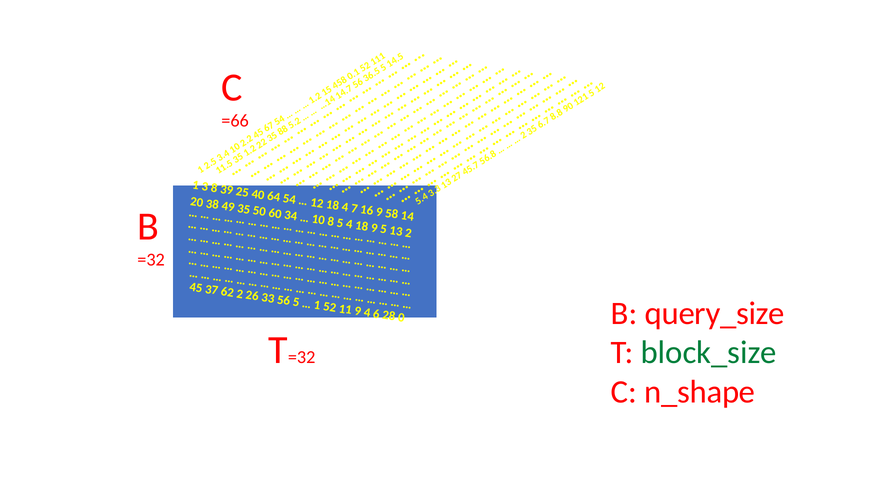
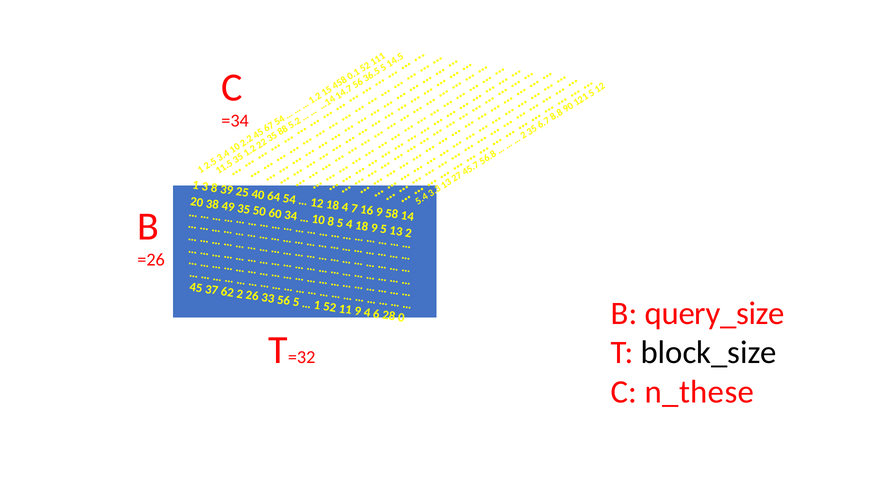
=66: =66 -> =34
=32 at (151, 260): =32 -> =26
block_size colour: green -> black
n_shape: n_shape -> n_these
